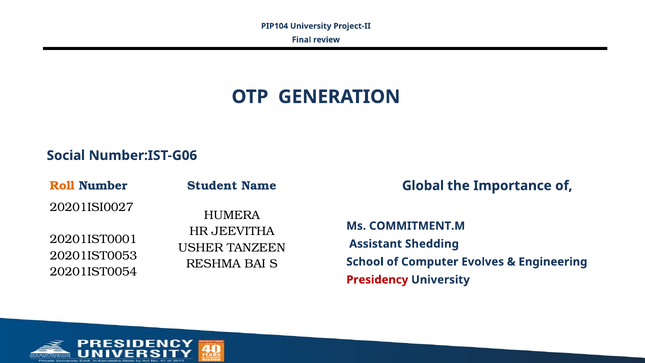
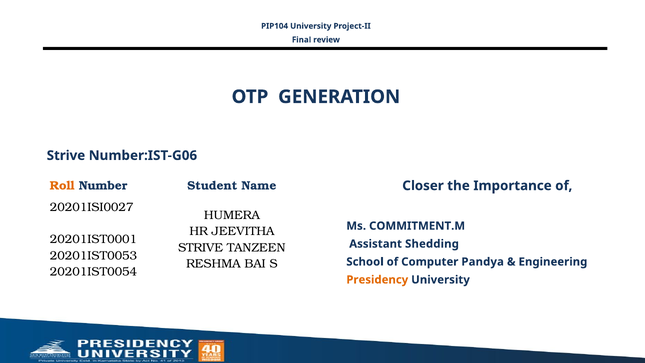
Social at (66, 155): Social -> Strive
Global: Global -> Closer
USHER at (201, 247): USHER -> STRIVE
Evolves: Evolves -> Pandya
Presidency colour: red -> orange
